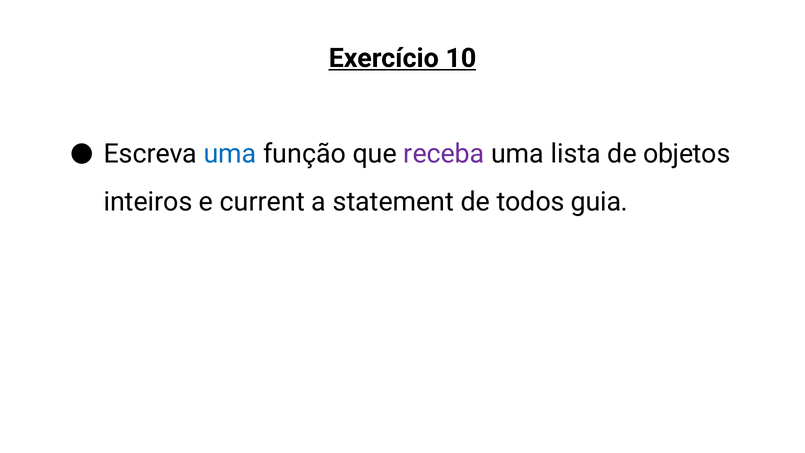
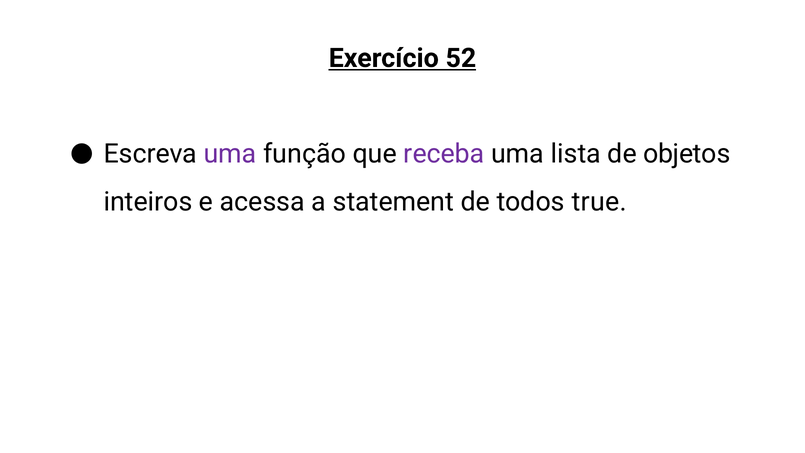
10: 10 -> 52
uma at (230, 154) colour: blue -> purple
current: current -> acessa
guia: guia -> true
